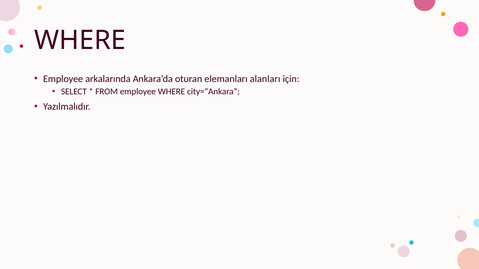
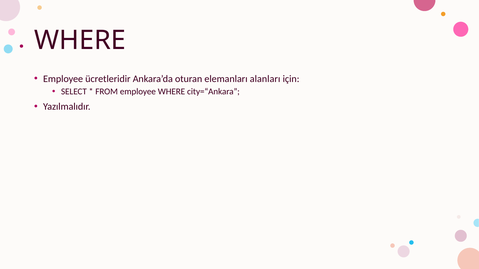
arkalarında: arkalarında -> ücretleridir
